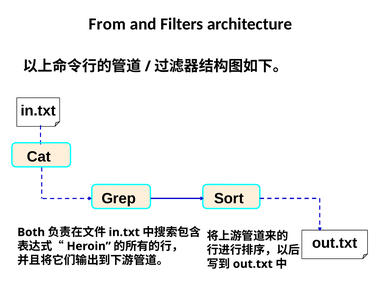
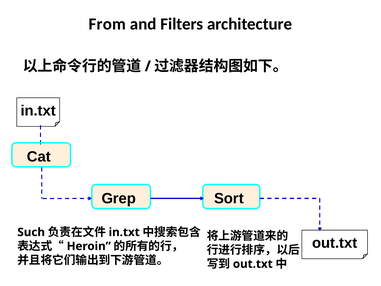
Both: Both -> Such
